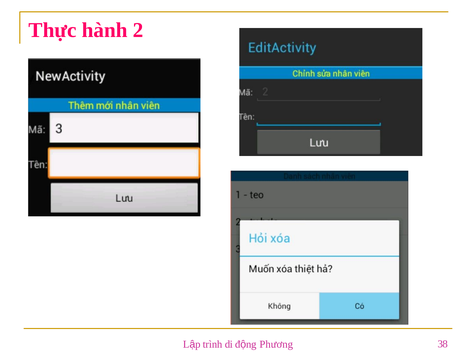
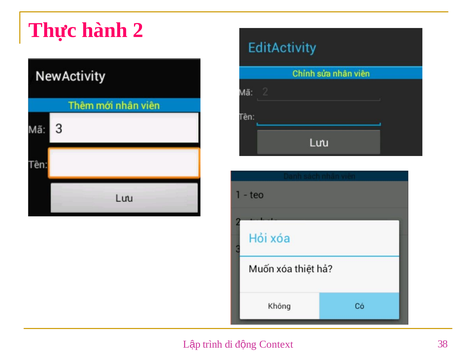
Phương: Phương -> Context
